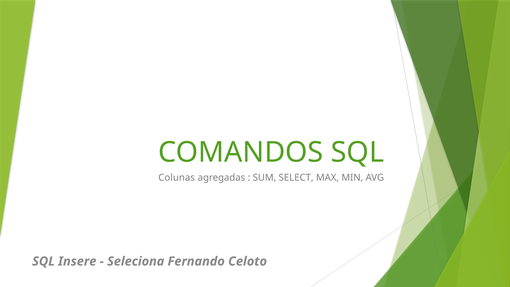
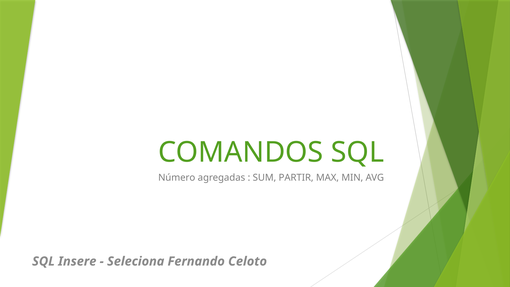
Colunas: Colunas -> Número
SELECT: SELECT -> PARTIR
